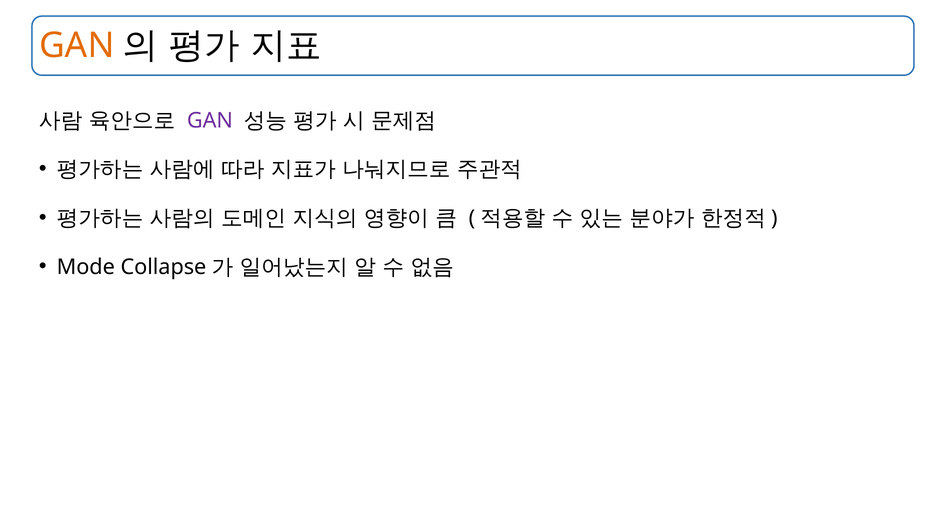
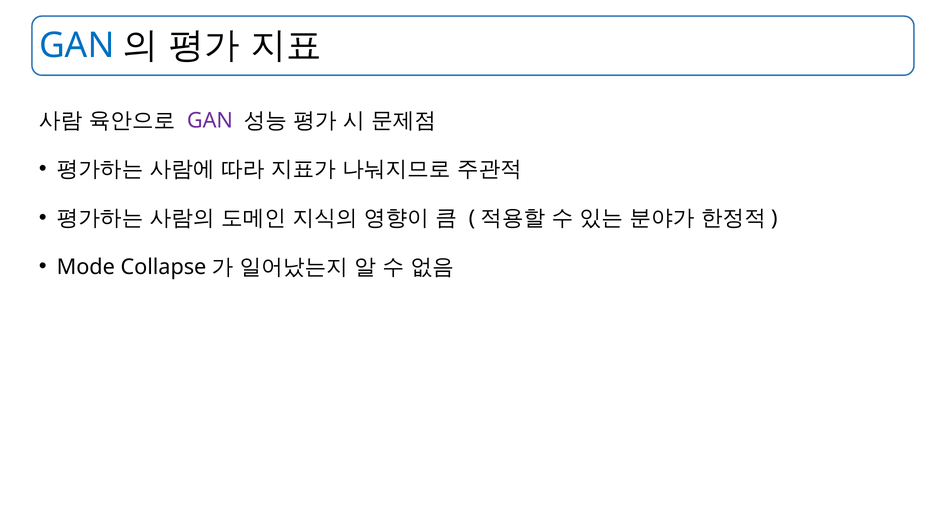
GAN at (77, 45) colour: orange -> blue
